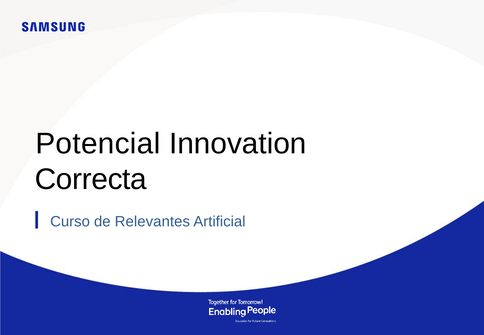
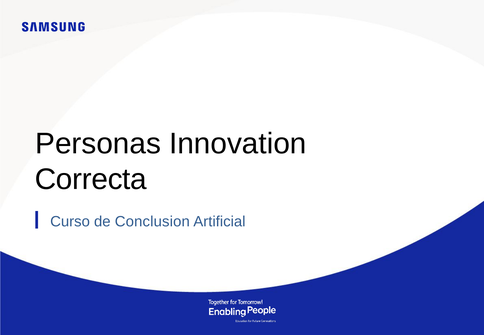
Potencial: Potencial -> Personas
Relevantes: Relevantes -> Conclusion
